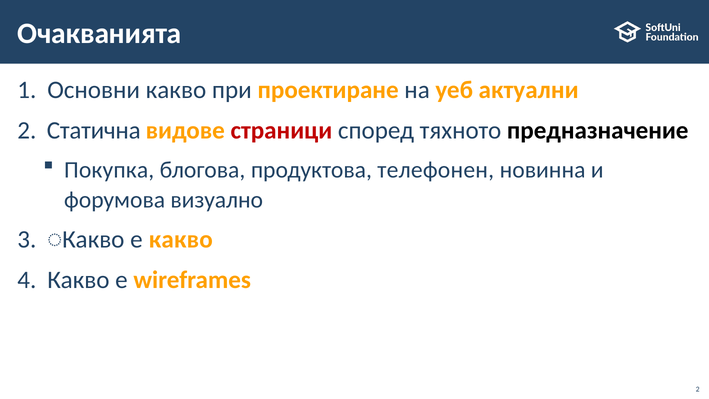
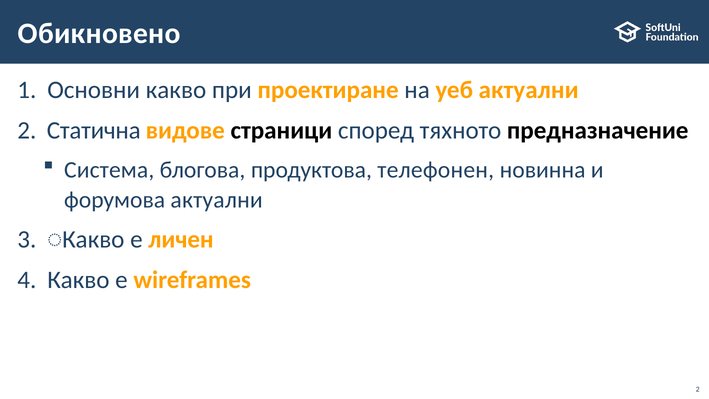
Очакванията: Очакванията -> Обикновено
страници colour: red -> black
Покупка: Покупка -> Система
форумова визуално: визуално -> актуални
е какво: какво -> личен
